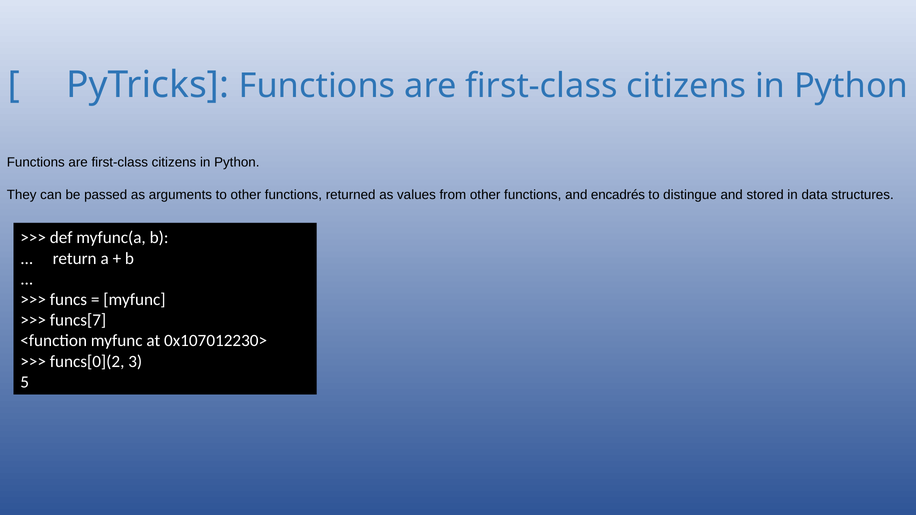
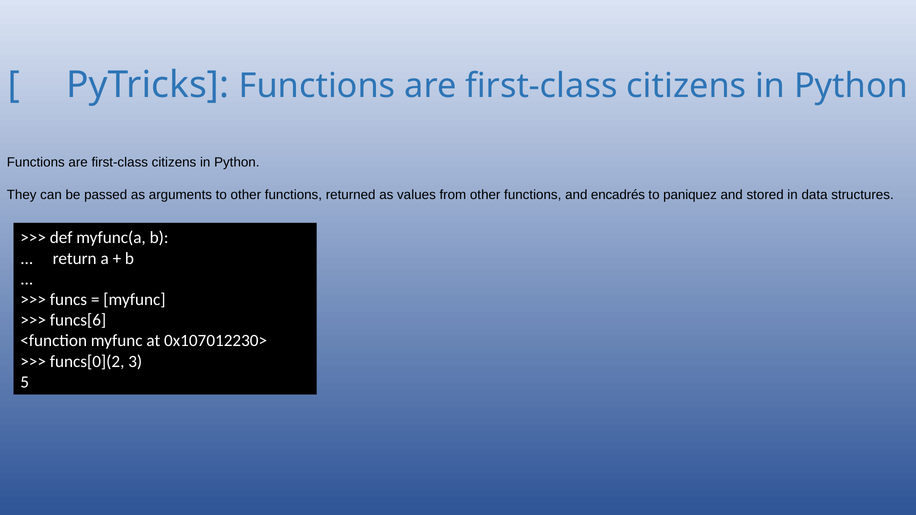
distingue: distingue -> paniquez
funcs[7: funcs[7 -> funcs[6
